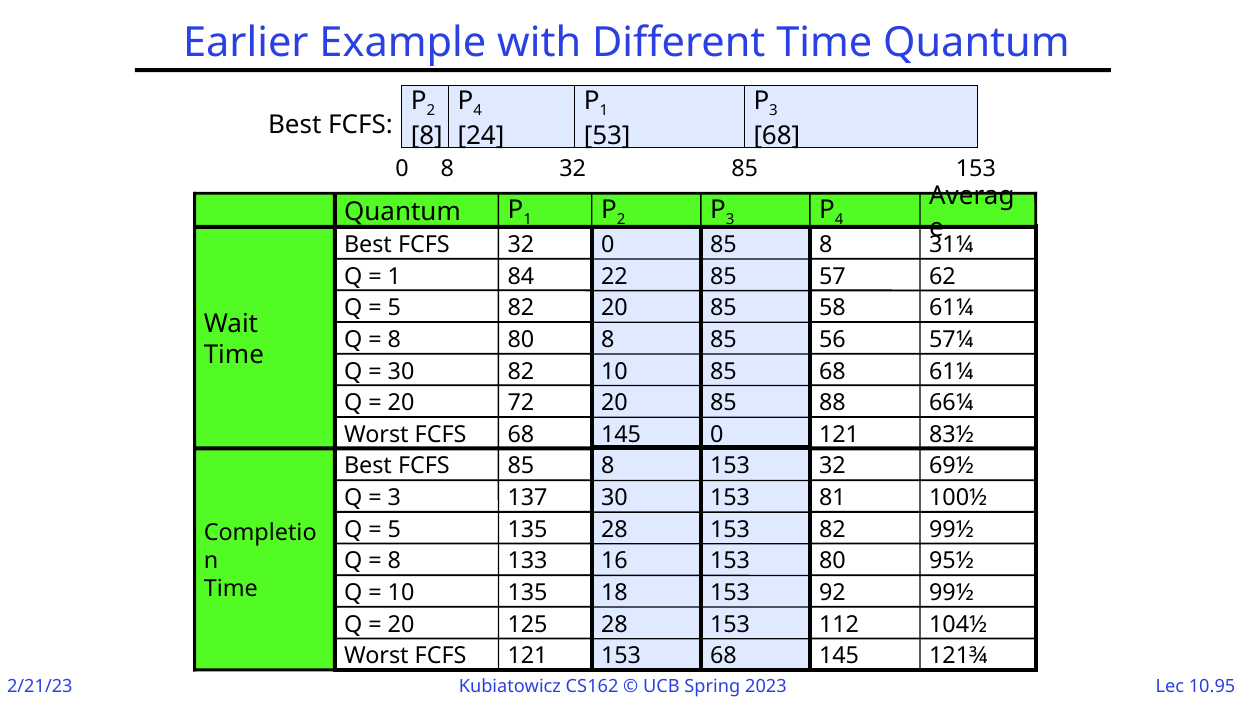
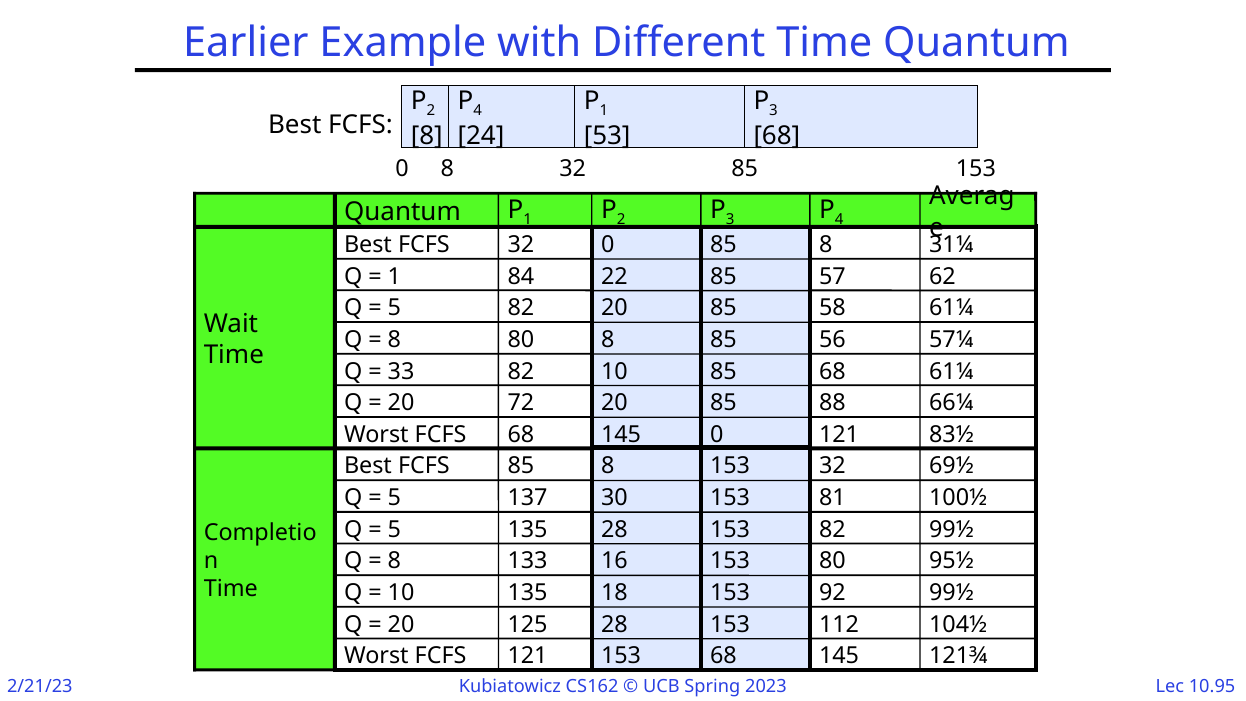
30 at (401, 371): 30 -> 33
3 at (394, 498): 3 -> 5
